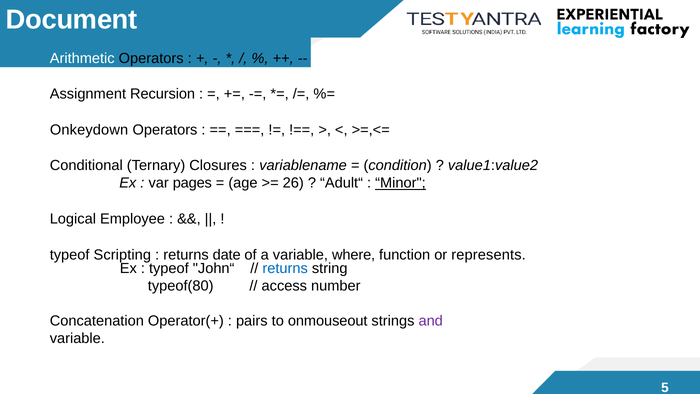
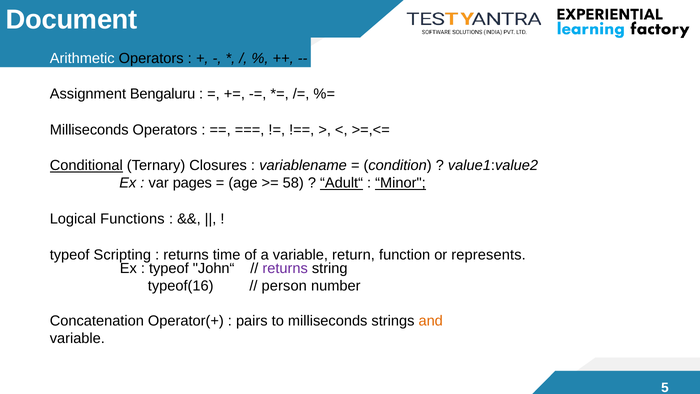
Recursion: Recursion -> Bengaluru
Onkeydown at (89, 130): Onkeydown -> Milliseconds
Conditional underline: none -> present
26: 26 -> 58
Adult“ underline: none -> present
Employee: Employee -> Functions
date: date -> time
where: where -> return
returns at (285, 268) colour: blue -> purple
typeof(80: typeof(80 -> typeof(16
access: access -> person
to onmouseout: onmouseout -> milliseconds
and colour: purple -> orange
